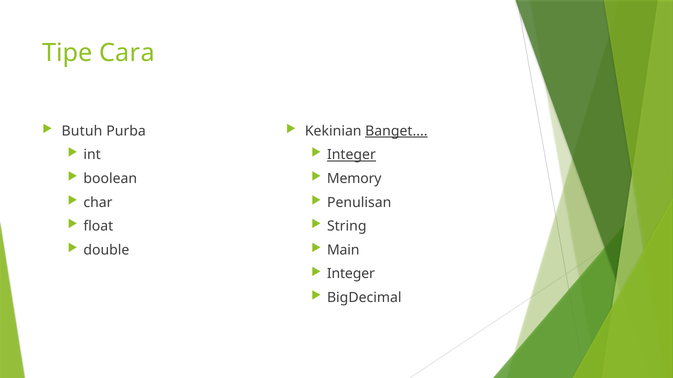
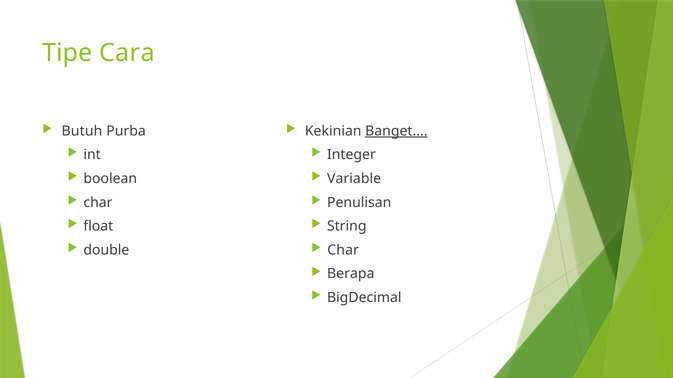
Integer at (351, 155) underline: present -> none
Memory: Memory -> Variable
Main at (343, 250): Main -> Char
Integer at (351, 274): Integer -> Berapa
